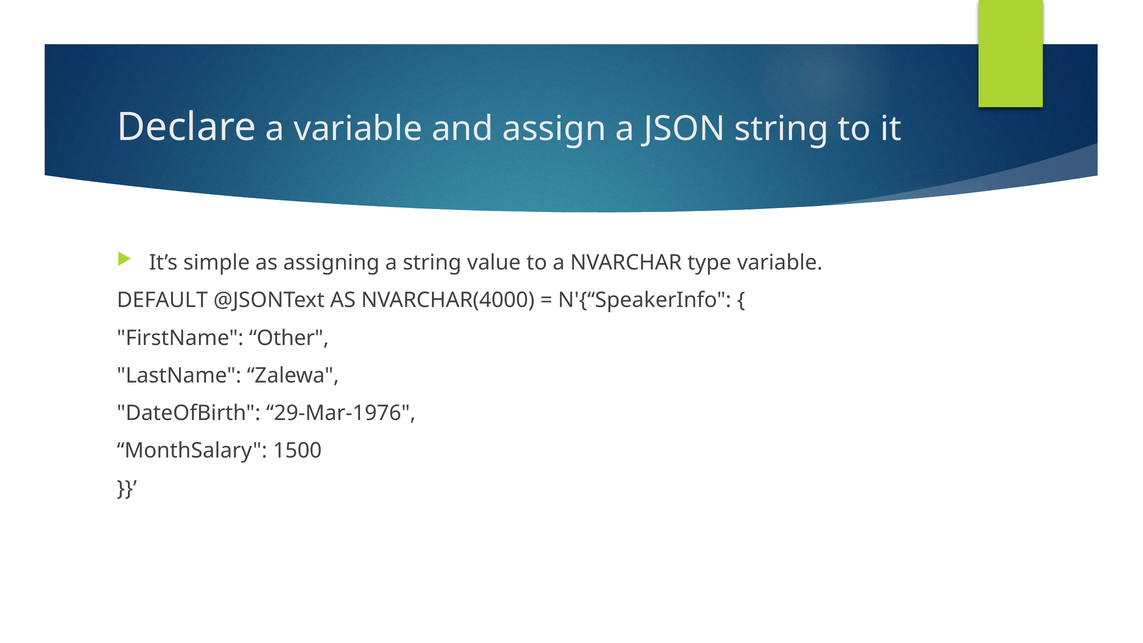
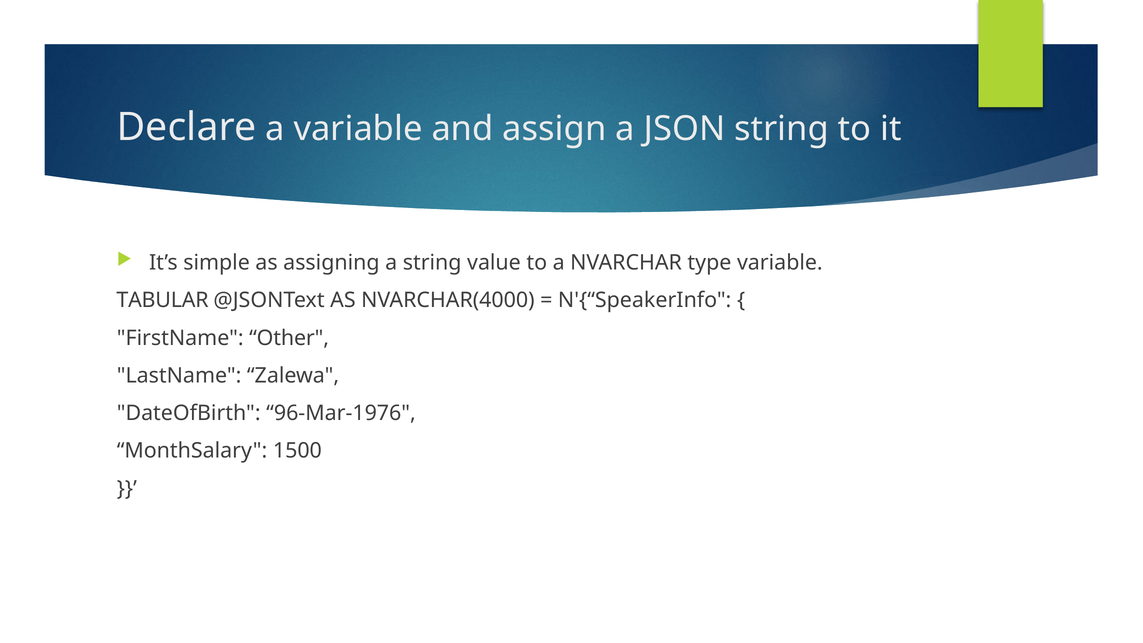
DEFAULT: DEFAULT -> TABULAR
29-Mar-1976: 29-Mar-1976 -> 96-Mar-1976
